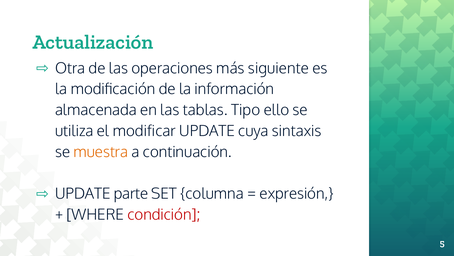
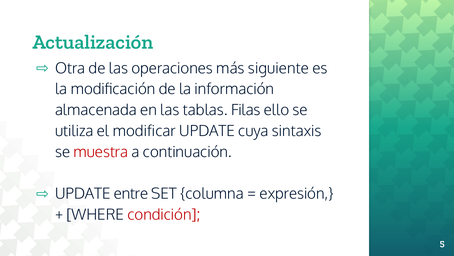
Tipo: Tipo -> Filas
muestra colour: orange -> red
parte: parte -> entre
